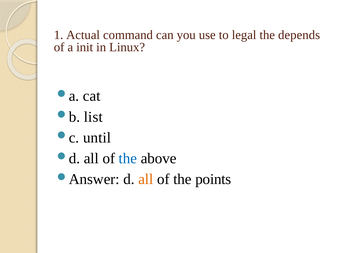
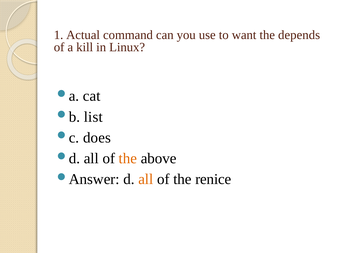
legal: legal -> want
init: init -> kill
until: until -> does
the at (128, 158) colour: blue -> orange
points: points -> renice
